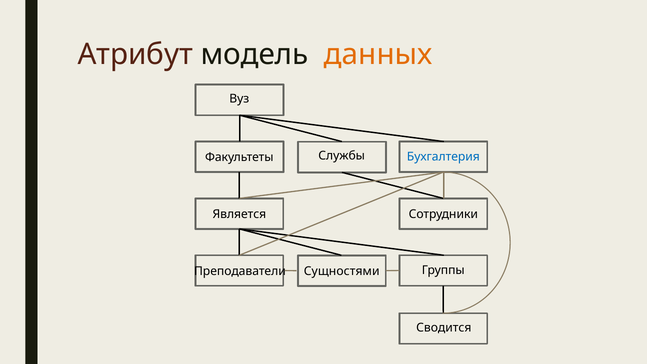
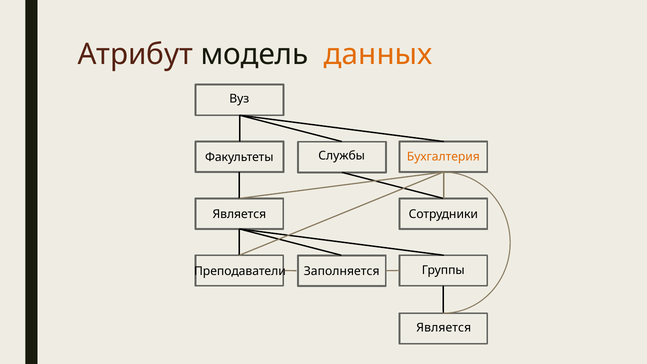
Бухгалтерия colour: blue -> orange
Сущностями: Сущностями -> Заполняется
Сводится at (444, 327): Сводится -> Является
